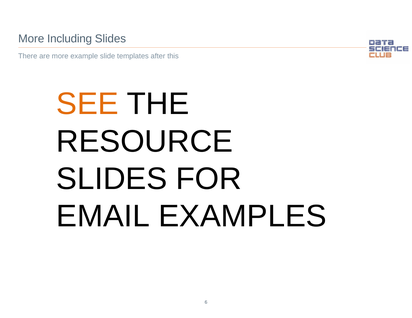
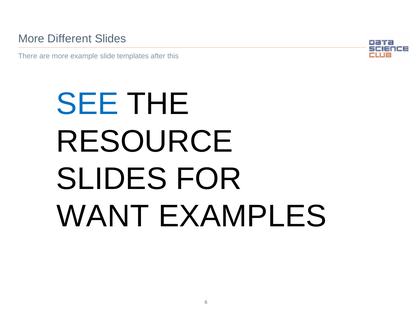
Including: Including -> Different
SEE colour: orange -> blue
EMAIL: EMAIL -> WANT
